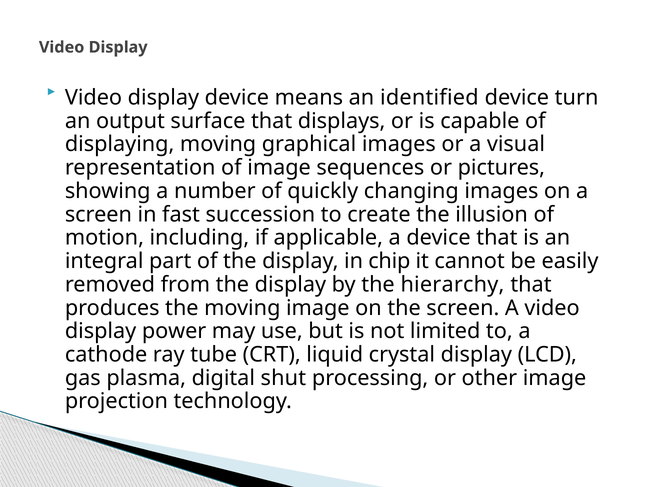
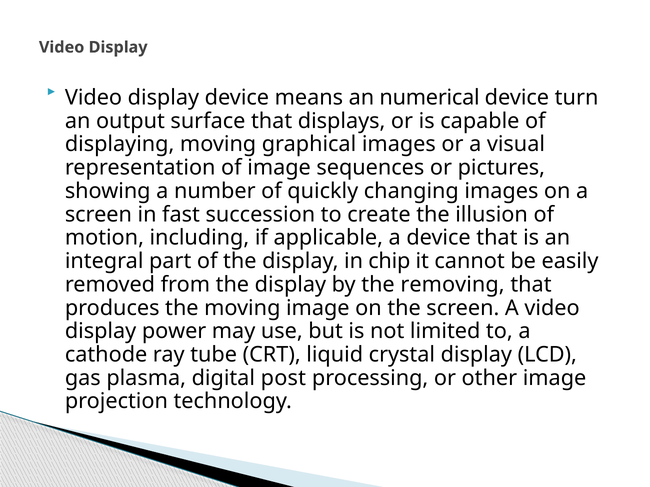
identified: identified -> numerical
hierarchy: hierarchy -> removing
shut: shut -> post
